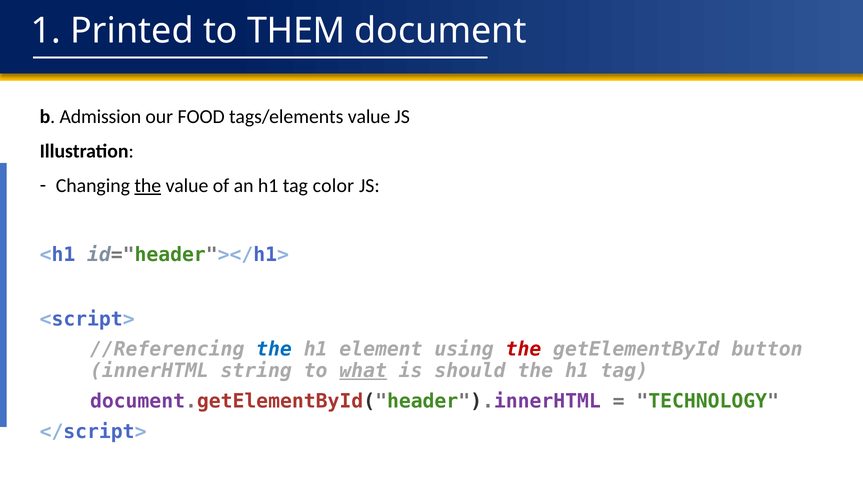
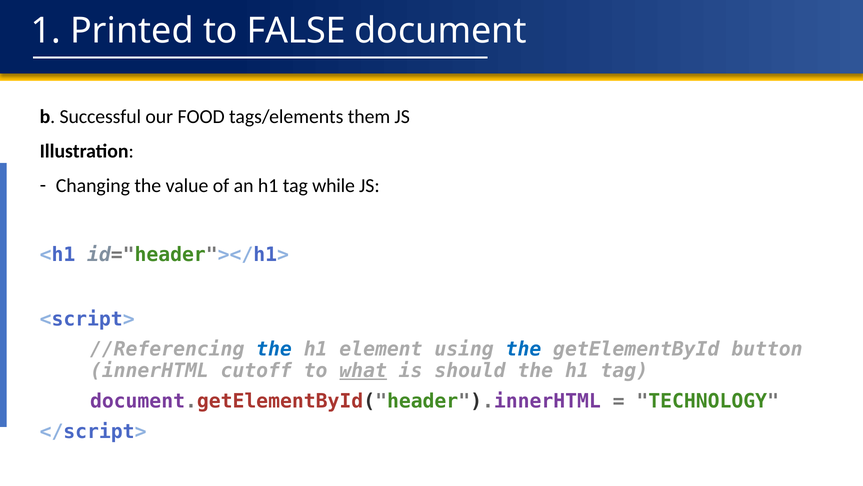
THEM: THEM -> FALSE
Admission: Admission -> Successful
tags/elements value: value -> them
the at (148, 185) underline: present -> none
color: color -> while
the at (523, 349) colour: red -> blue
string: string -> cutoff
